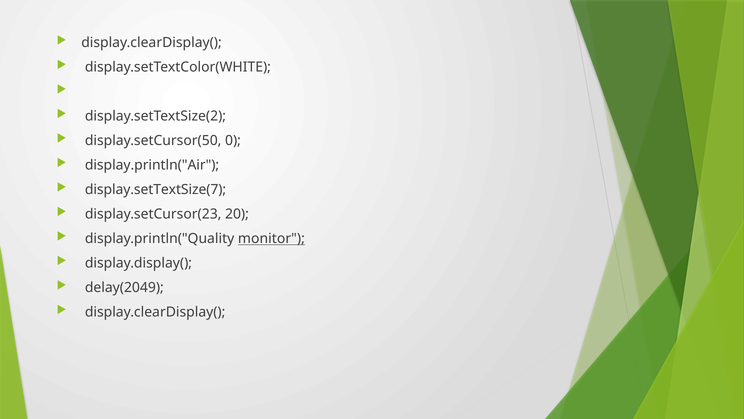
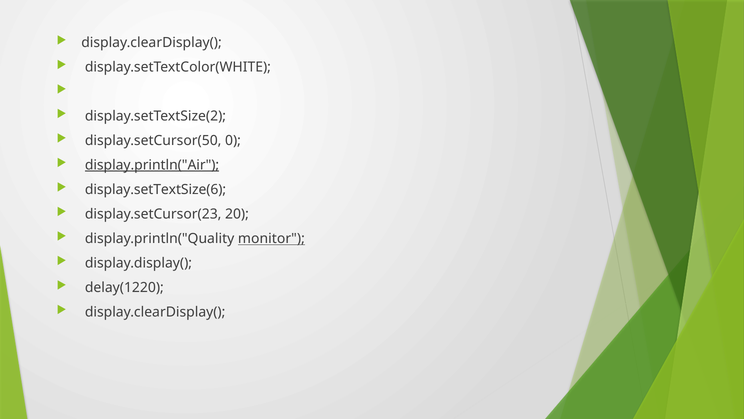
display.println("Air underline: none -> present
display.setTextSize(7: display.setTextSize(7 -> display.setTextSize(6
delay(2049: delay(2049 -> delay(1220
